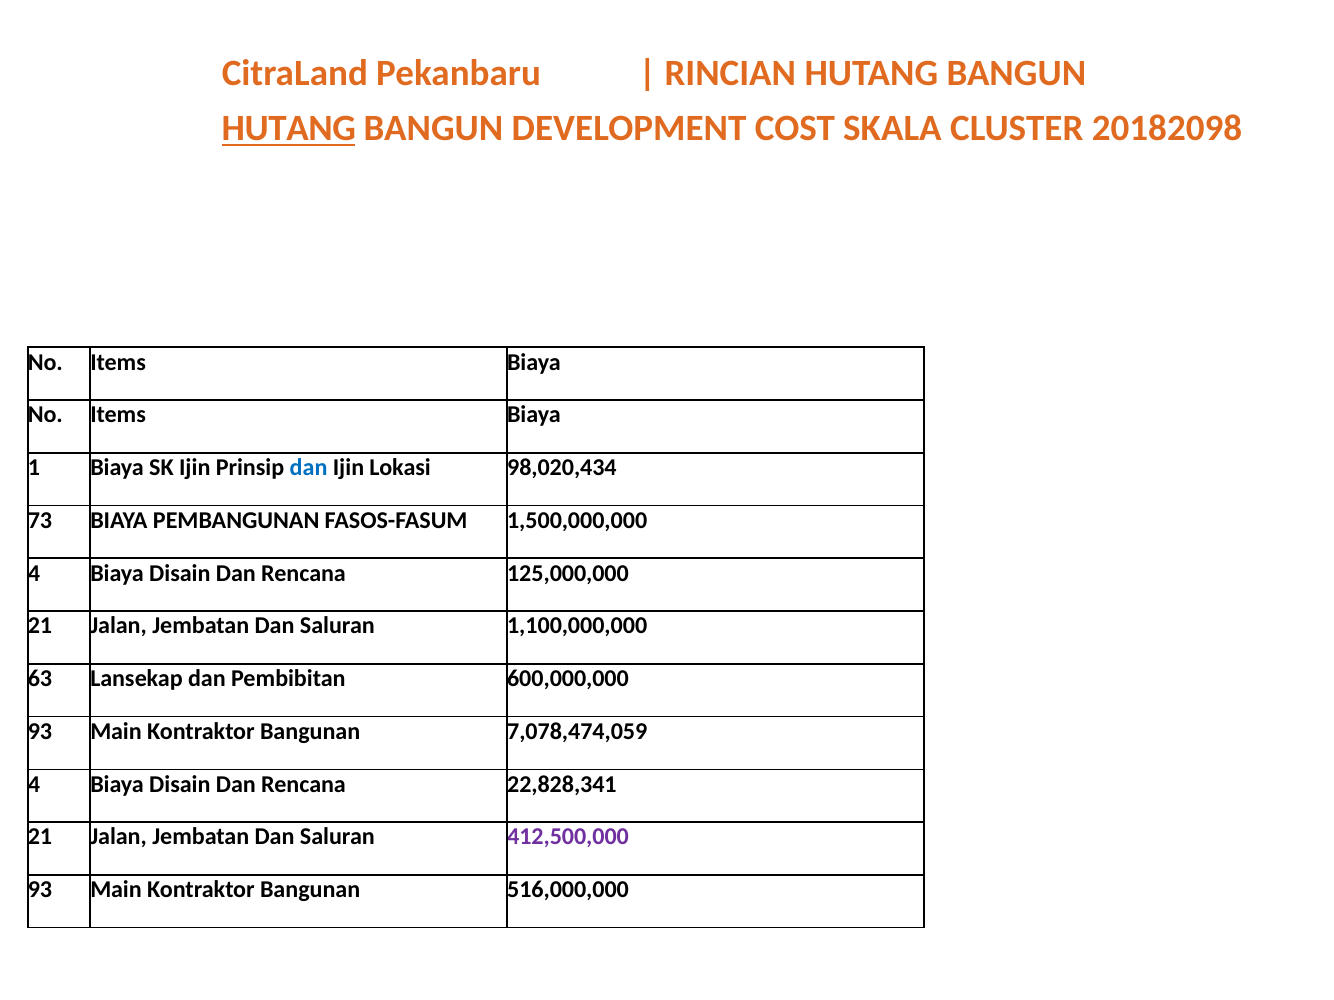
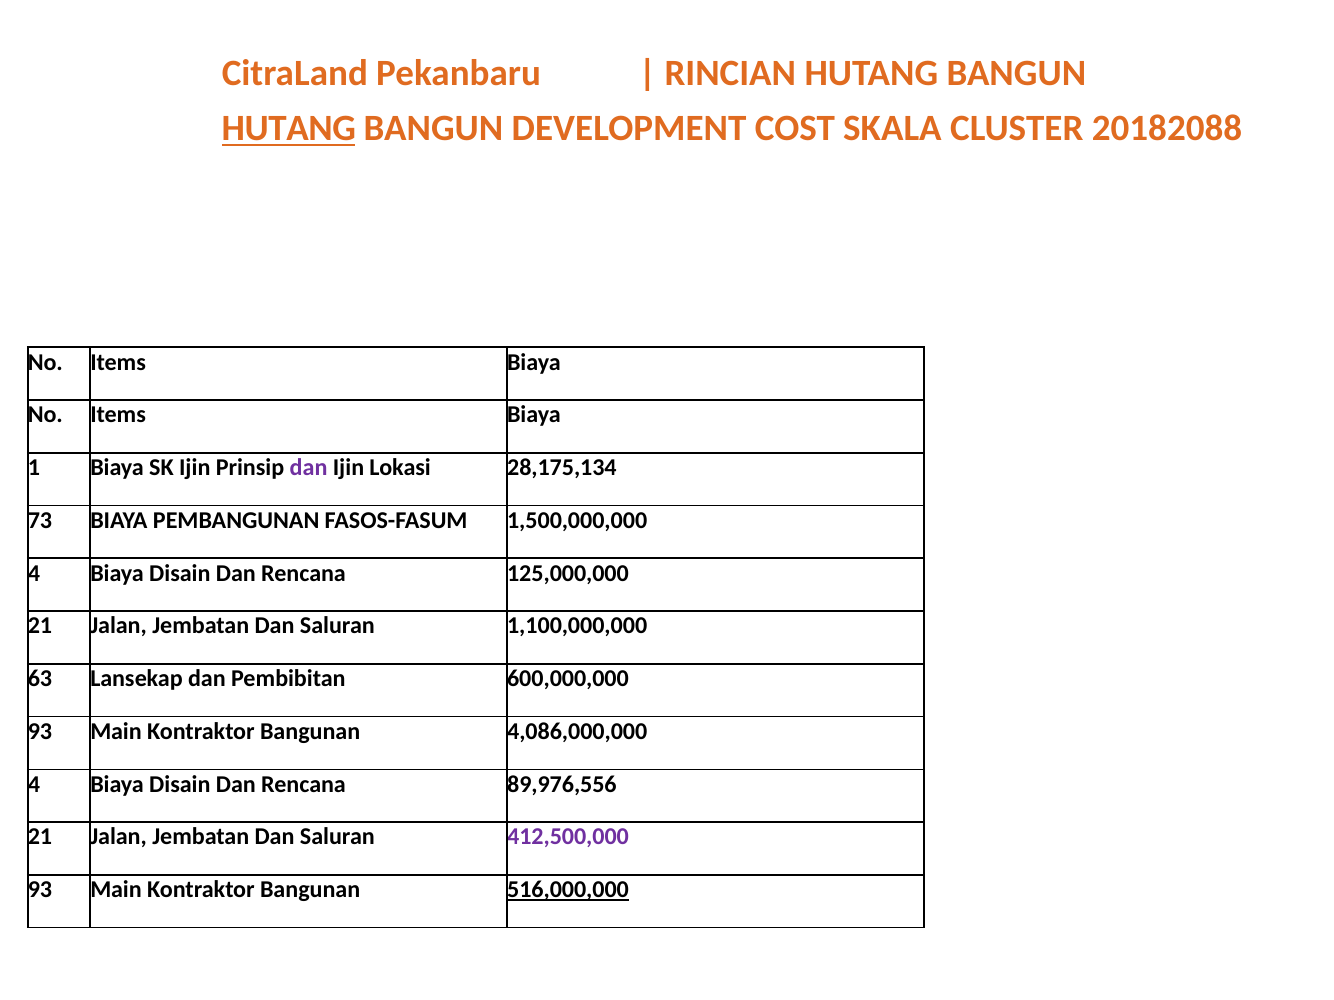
20182098: 20182098 -> 20182088
dan at (309, 468) colour: blue -> purple
98,020,434: 98,020,434 -> 28,175,134
7,078,474,059: 7,078,474,059 -> 4,086,000,000
22,828,341: 22,828,341 -> 89,976,556
516,000,000 underline: none -> present
